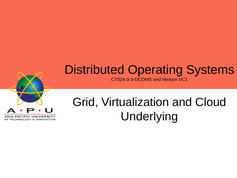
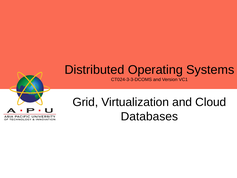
Underlying: Underlying -> Databases
